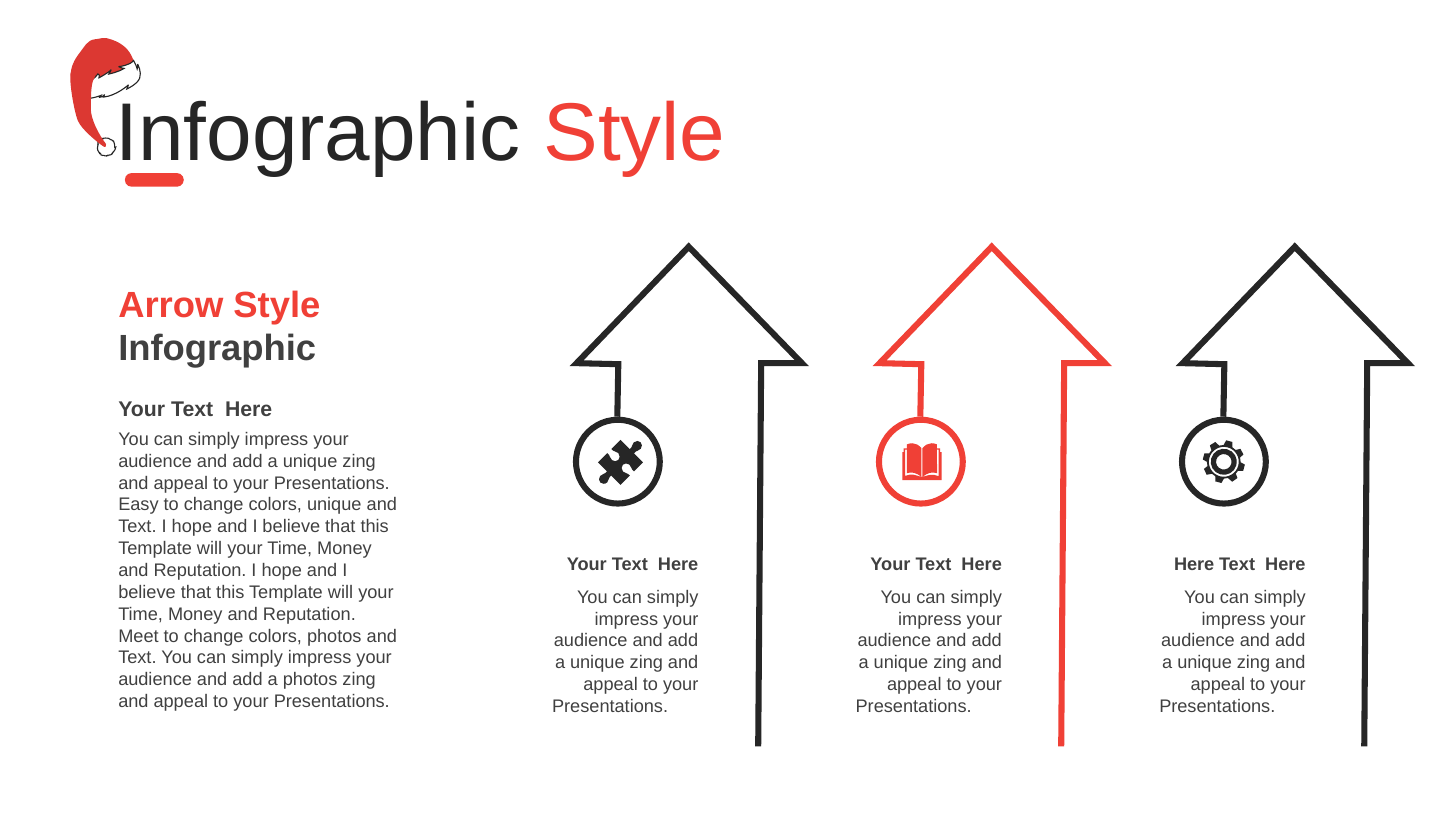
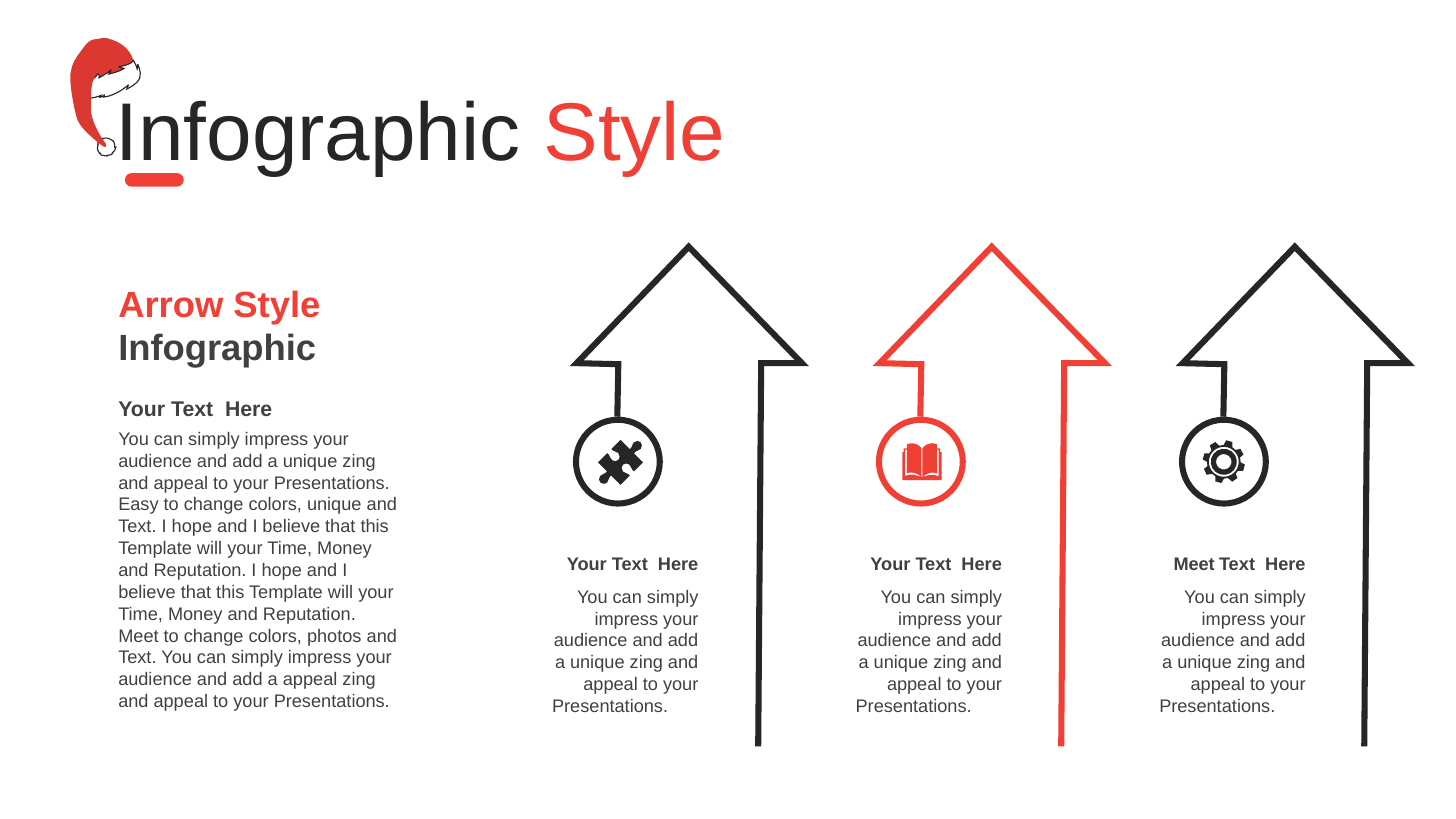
Here at (1194, 564): Here -> Meet
a photos: photos -> appeal
